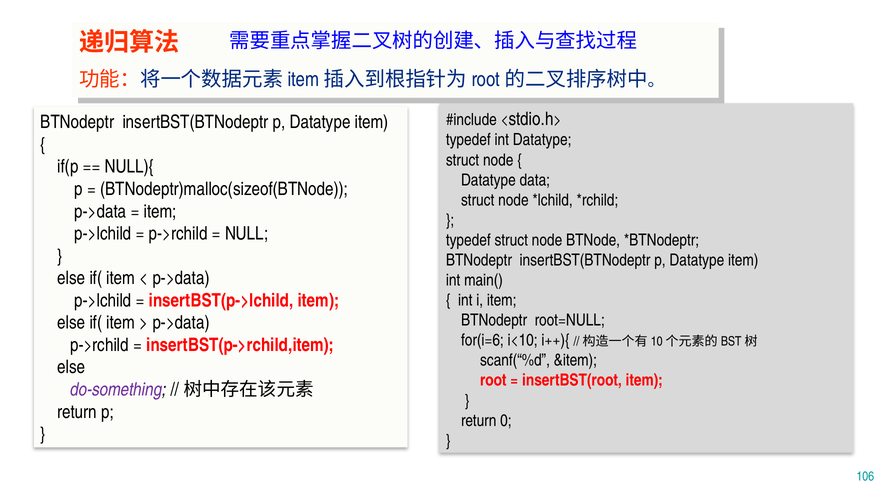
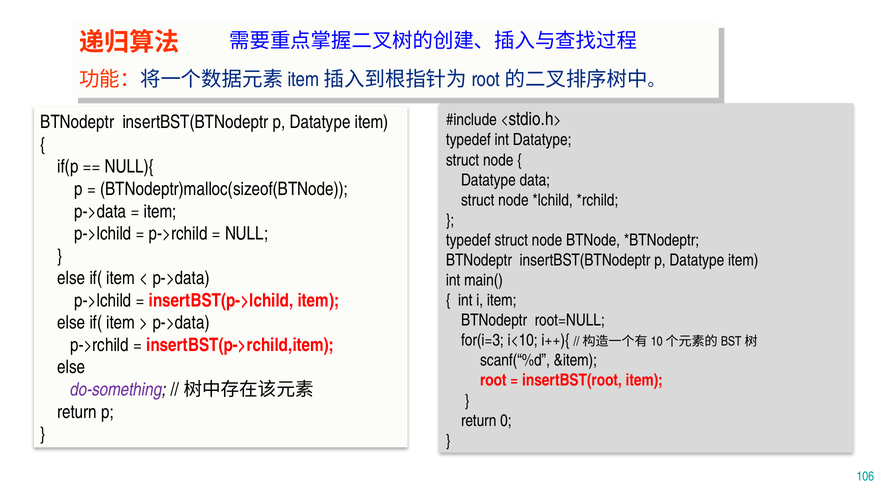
for(i=6: for(i=6 -> for(i=3
